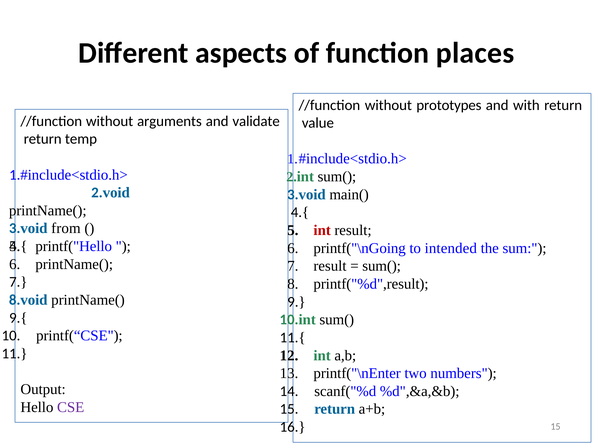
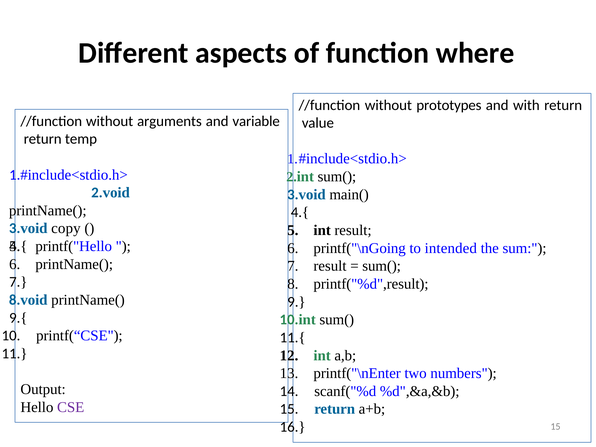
places: places -> where
validate: validate -> variable
from: from -> copy
int at (322, 230) colour: red -> black
